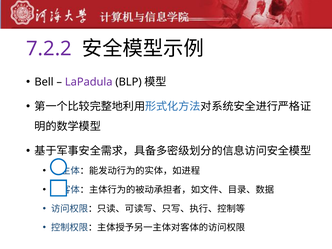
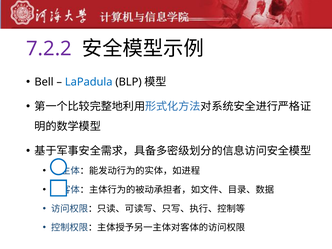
LaPadula colour: purple -> blue
